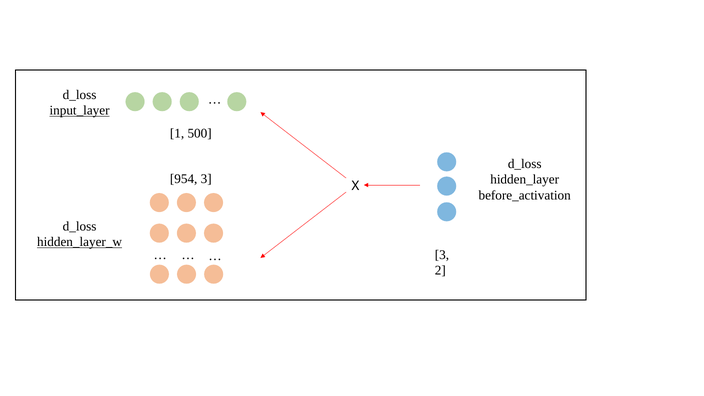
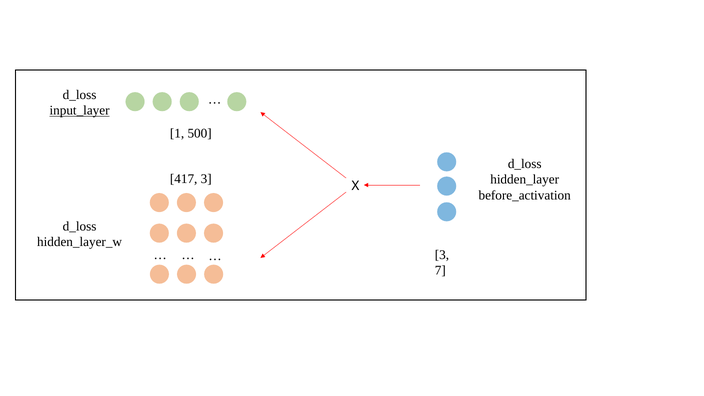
954: 954 -> 417
hidden_layer_w underline: present -> none
2: 2 -> 7
